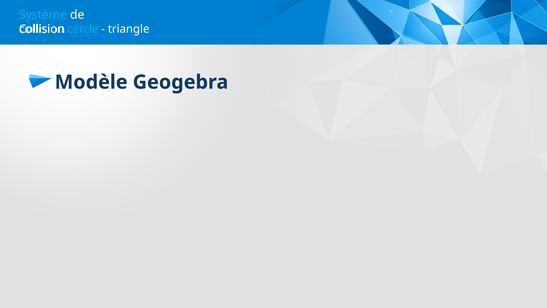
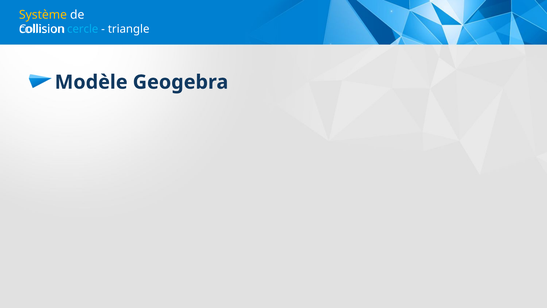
Système colour: light blue -> yellow
